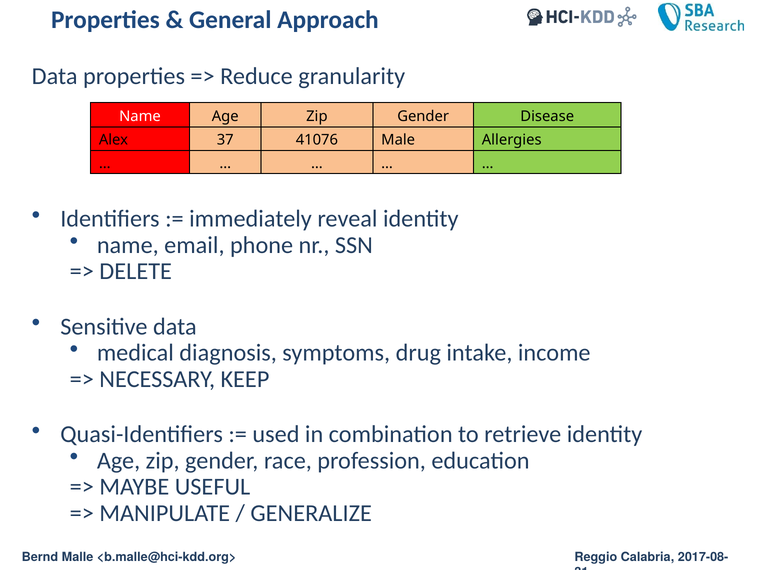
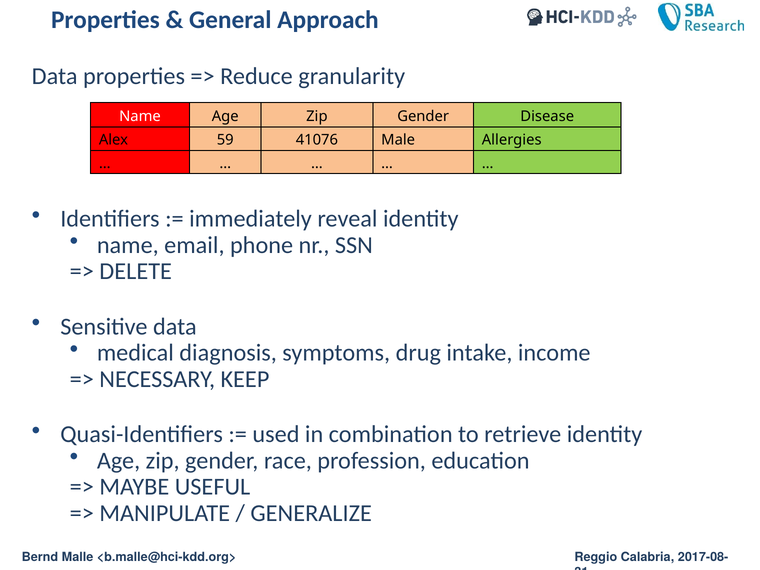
37: 37 -> 59
